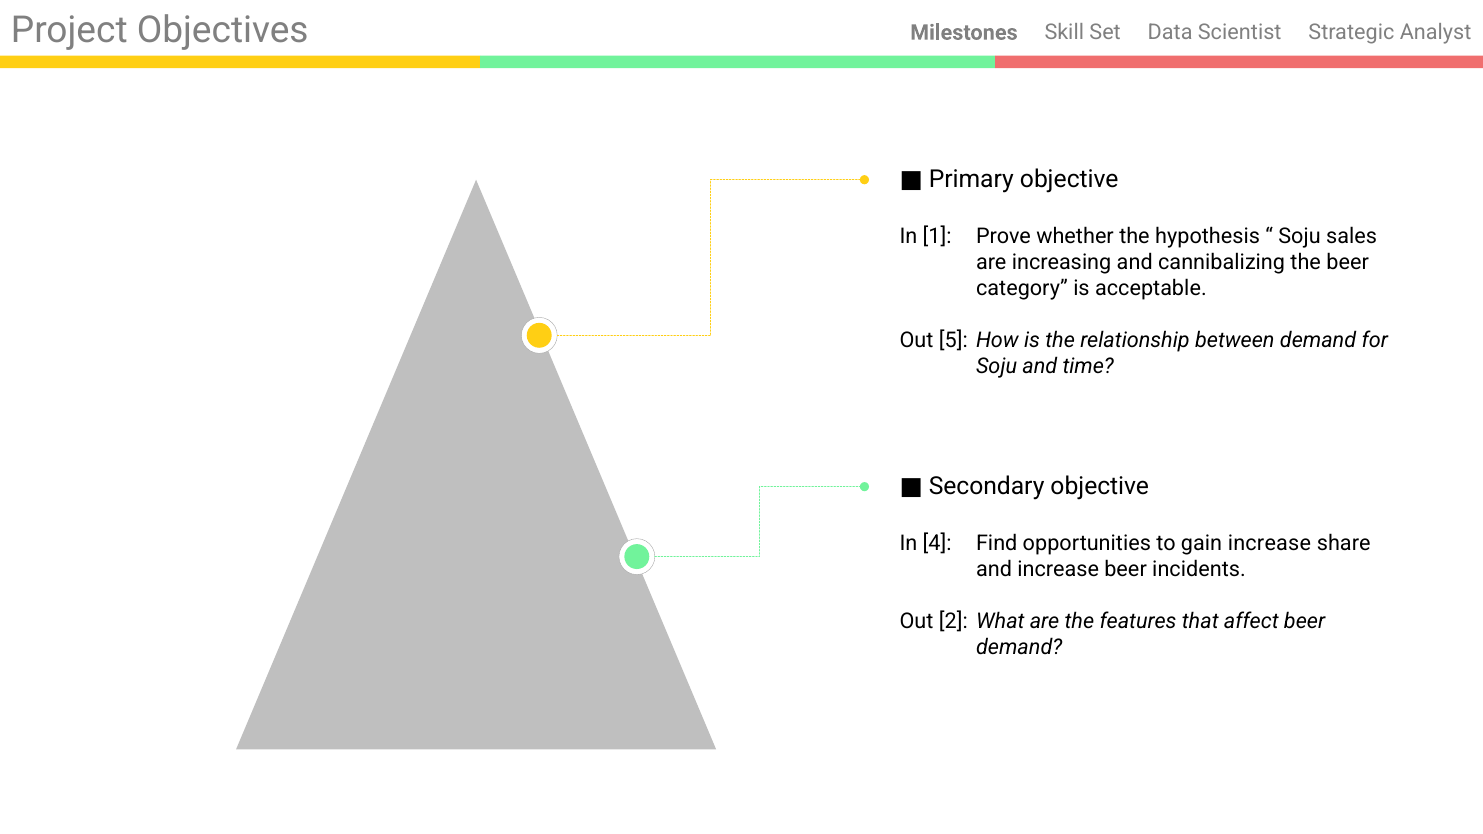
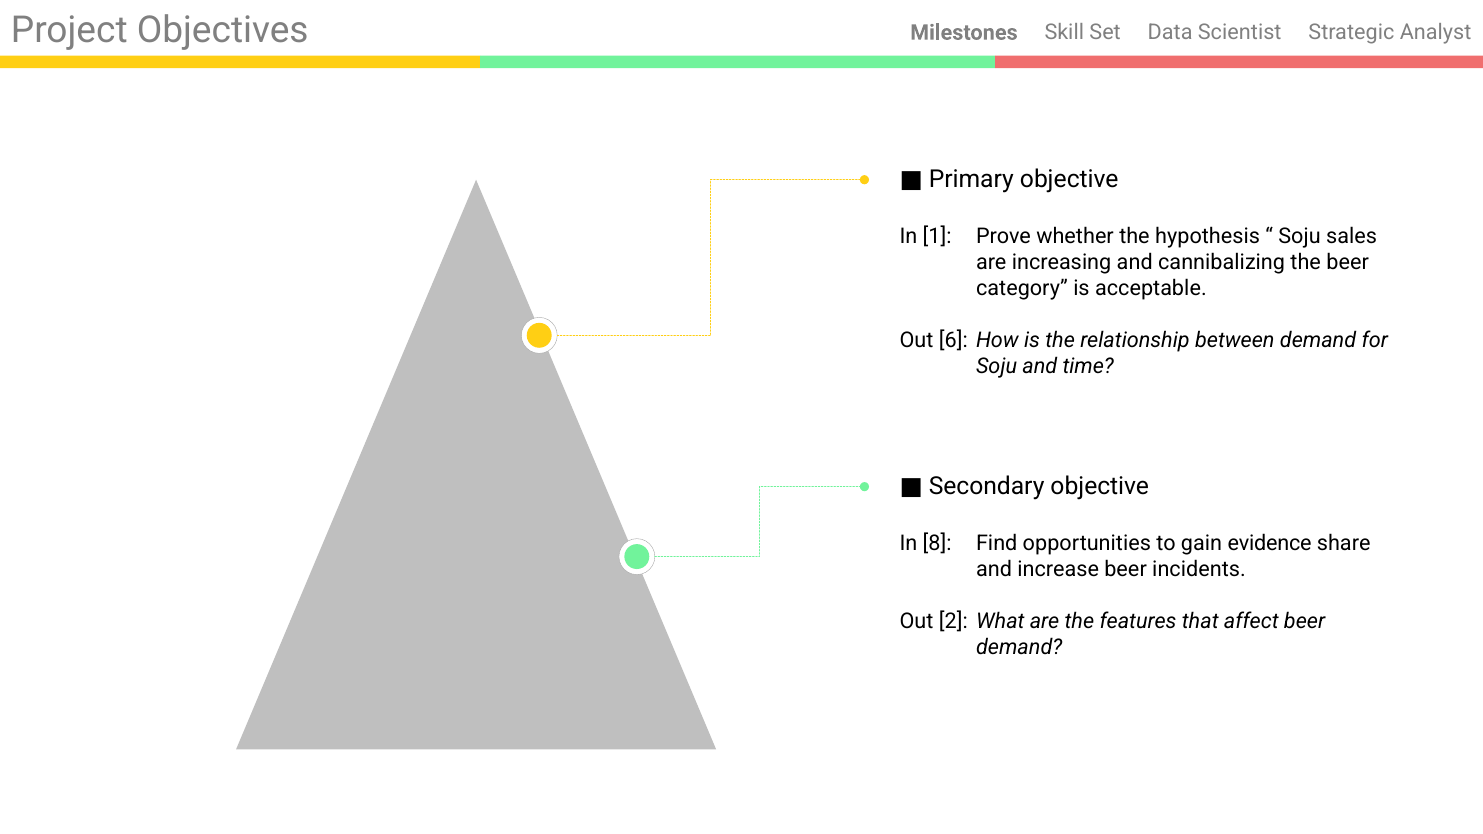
5: 5 -> 6
4: 4 -> 8
gain increase: increase -> evidence
